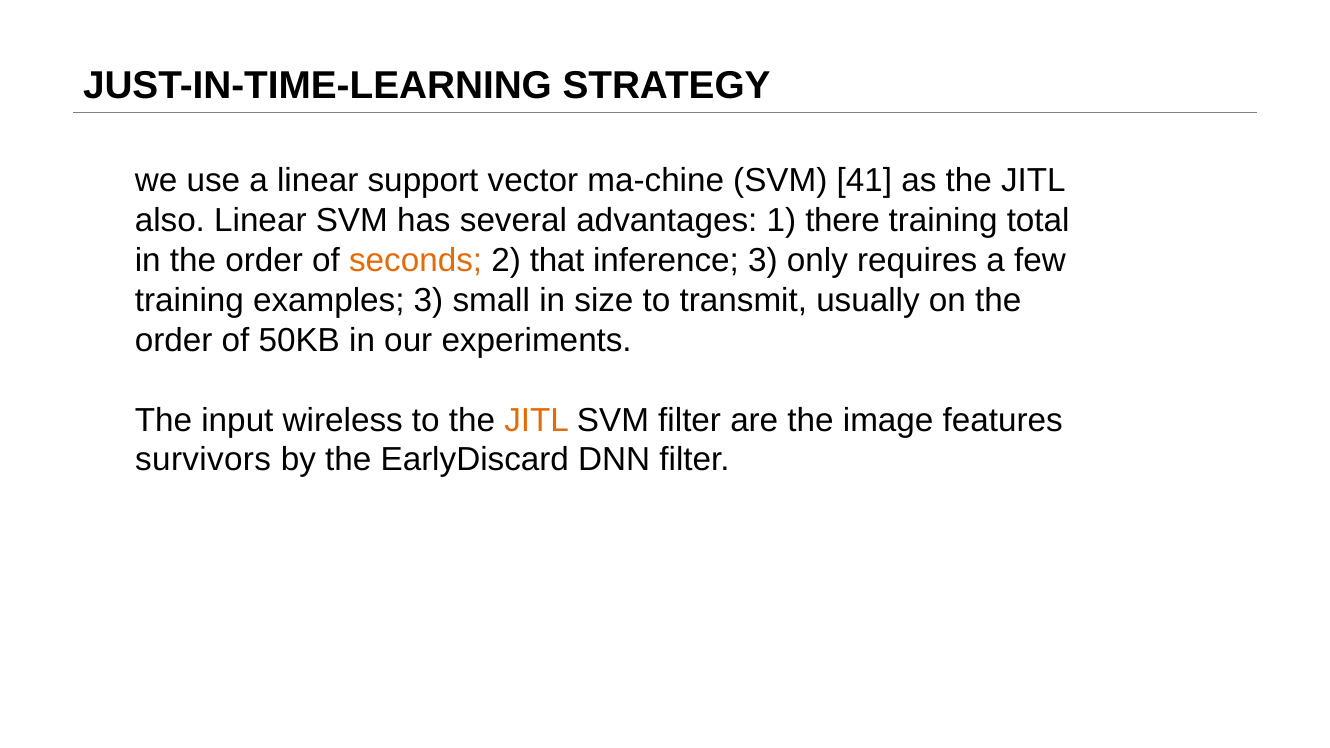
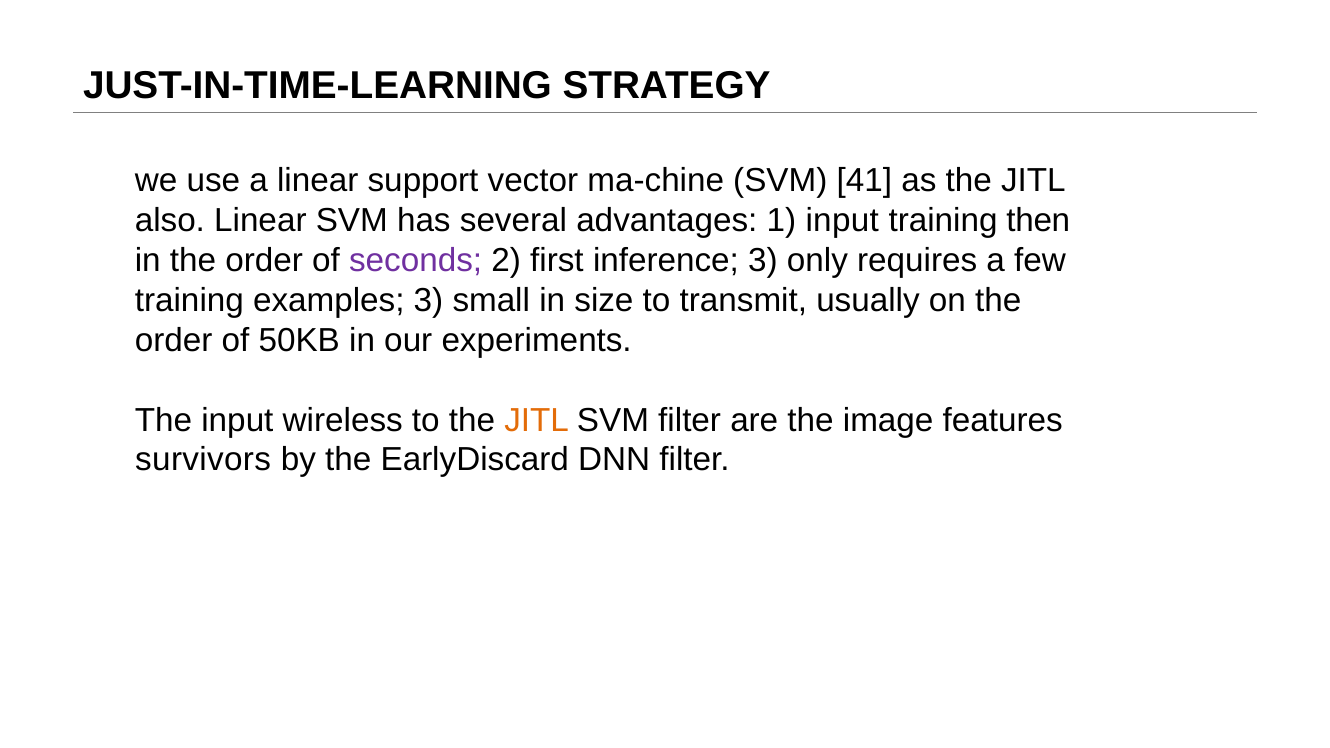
1 there: there -> input
total: total -> then
seconds colour: orange -> purple
that: that -> first
